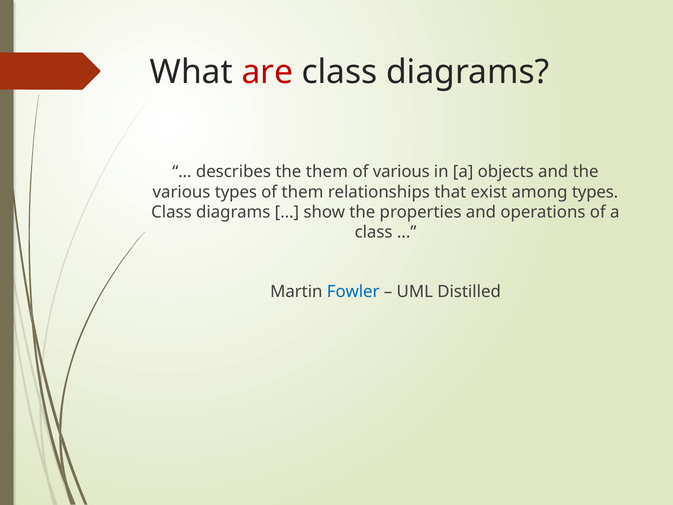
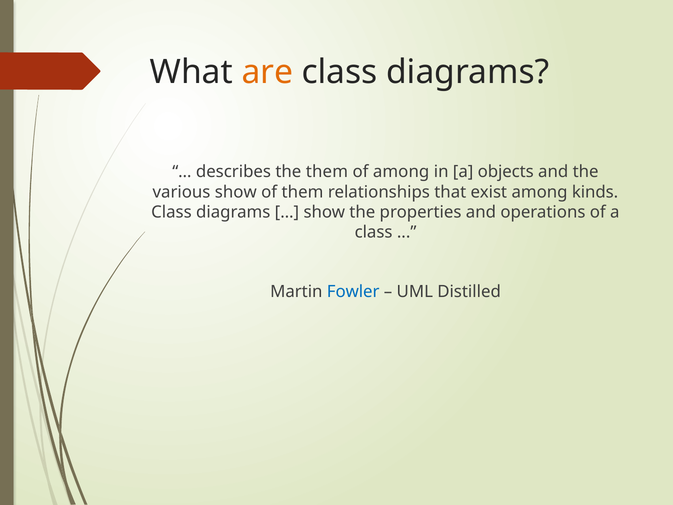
are colour: red -> orange
of various: various -> among
various types: types -> show
among types: types -> kinds
